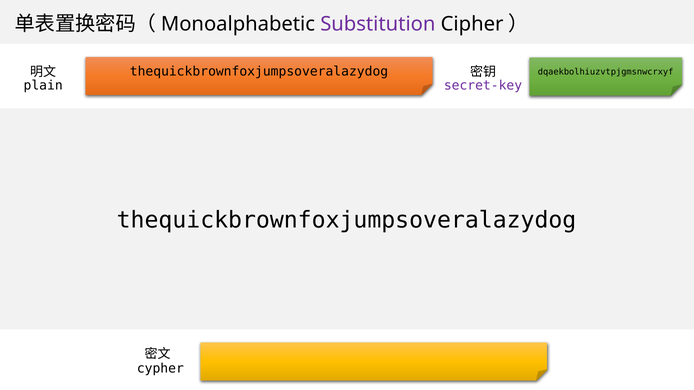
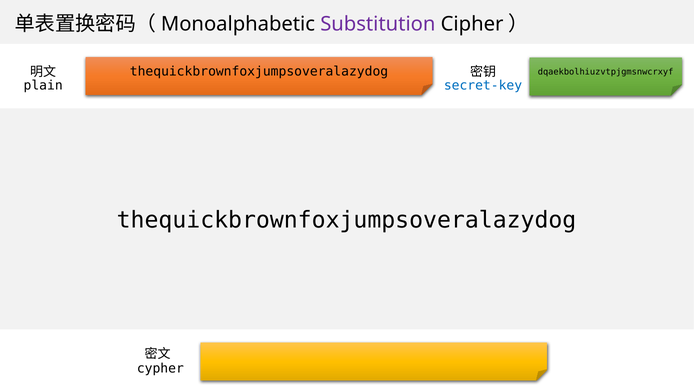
secret-key colour: purple -> blue
